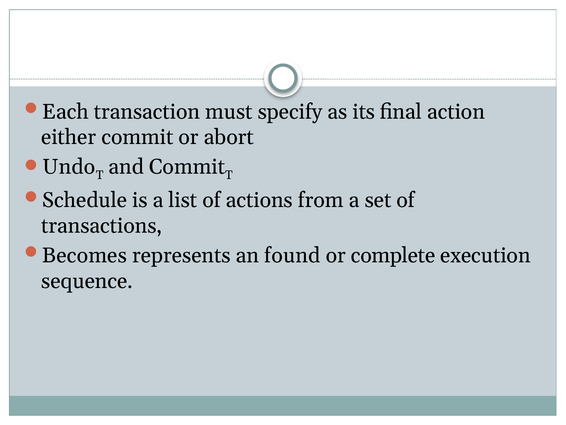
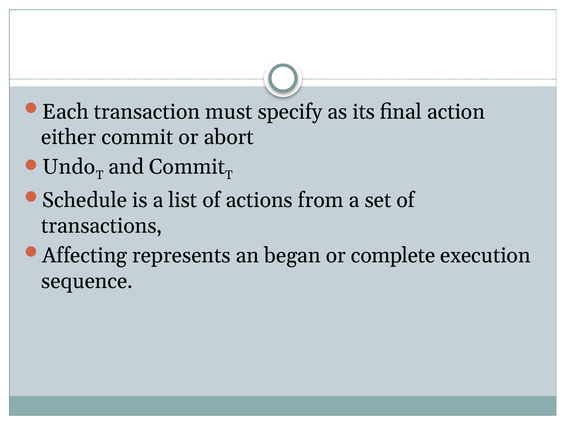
Becomes: Becomes -> Affecting
found: found -> began
